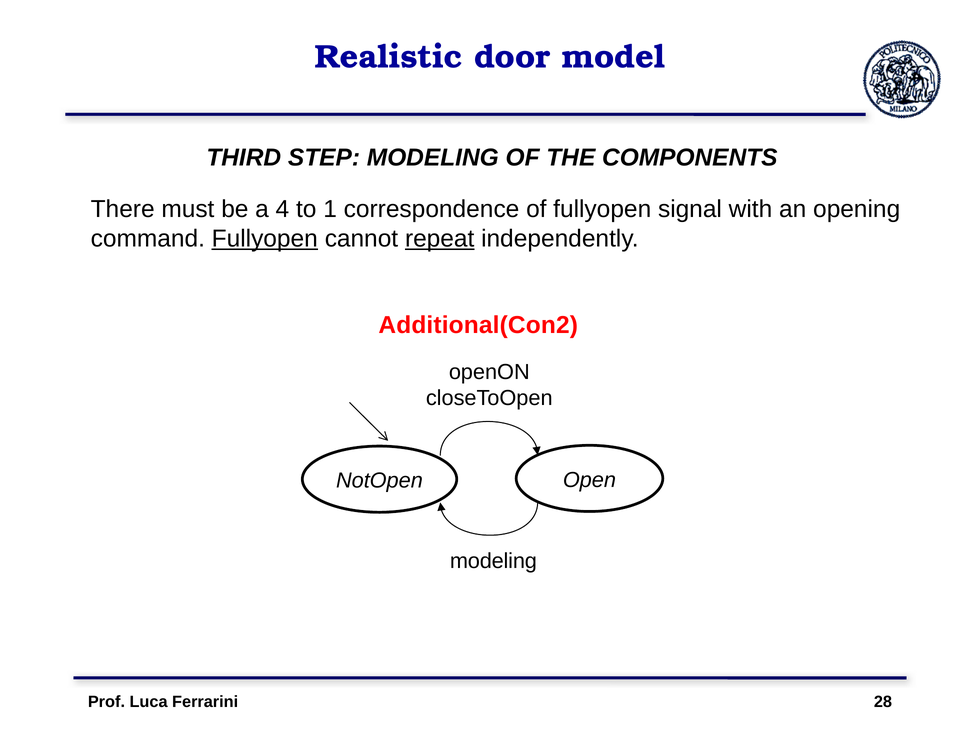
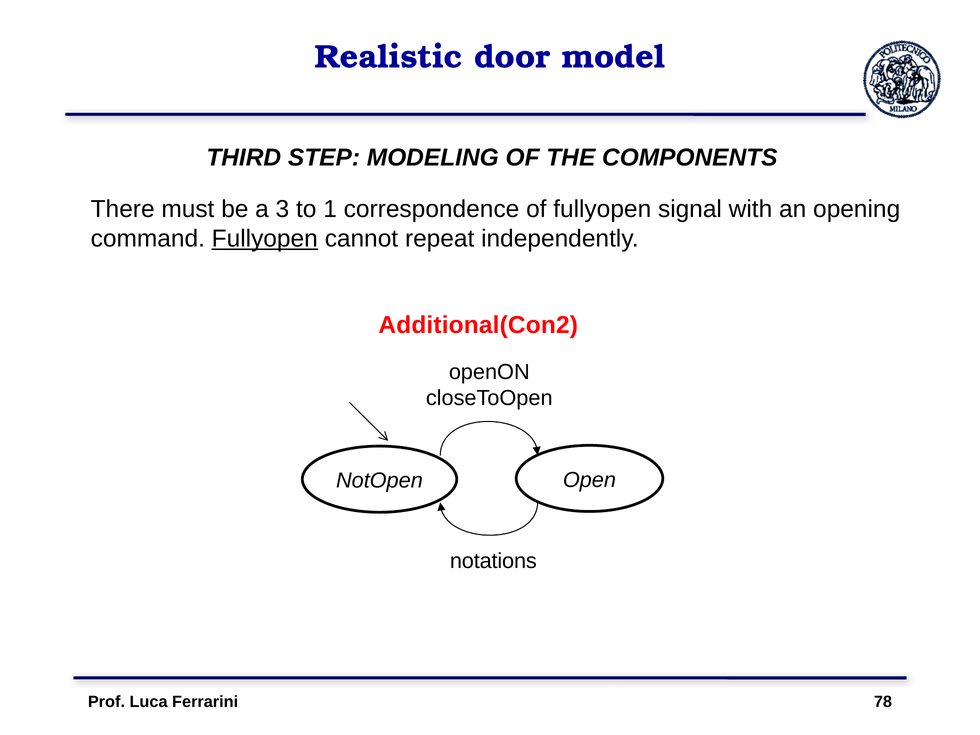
4: 4 -> 3
repeat underline: present -> none
modeling at (493, 561): modeling -> notations
28: 28 -> 78
